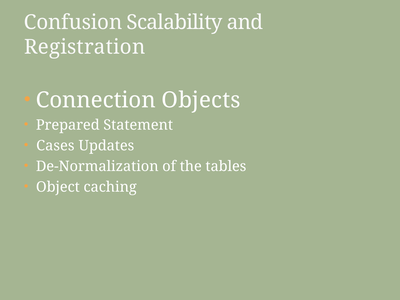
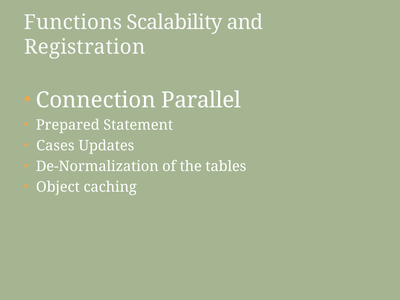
Confusion: Confusion -> Functions
Objects: Objects -> Parallel
